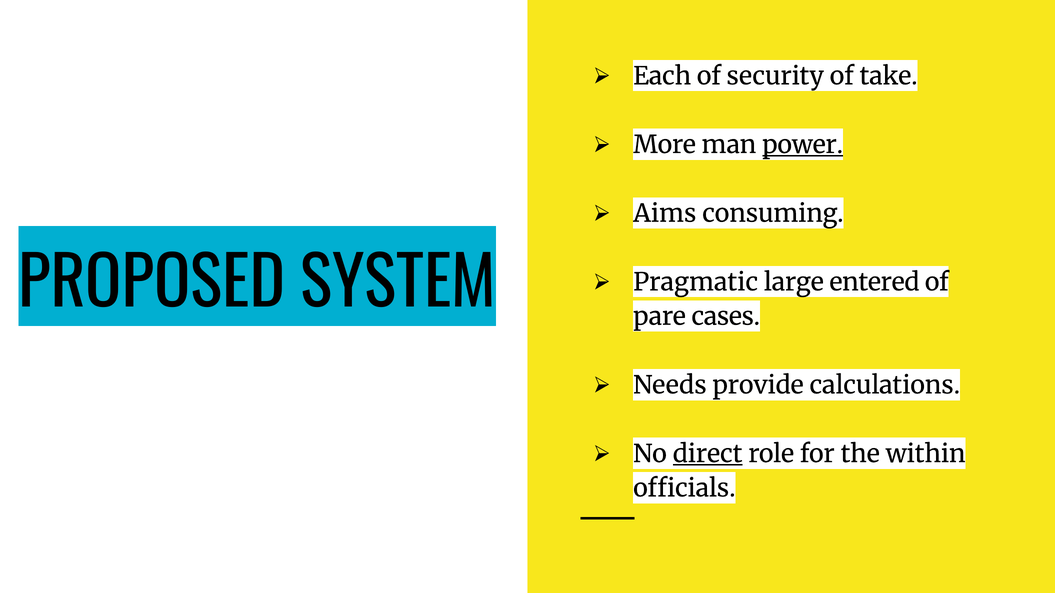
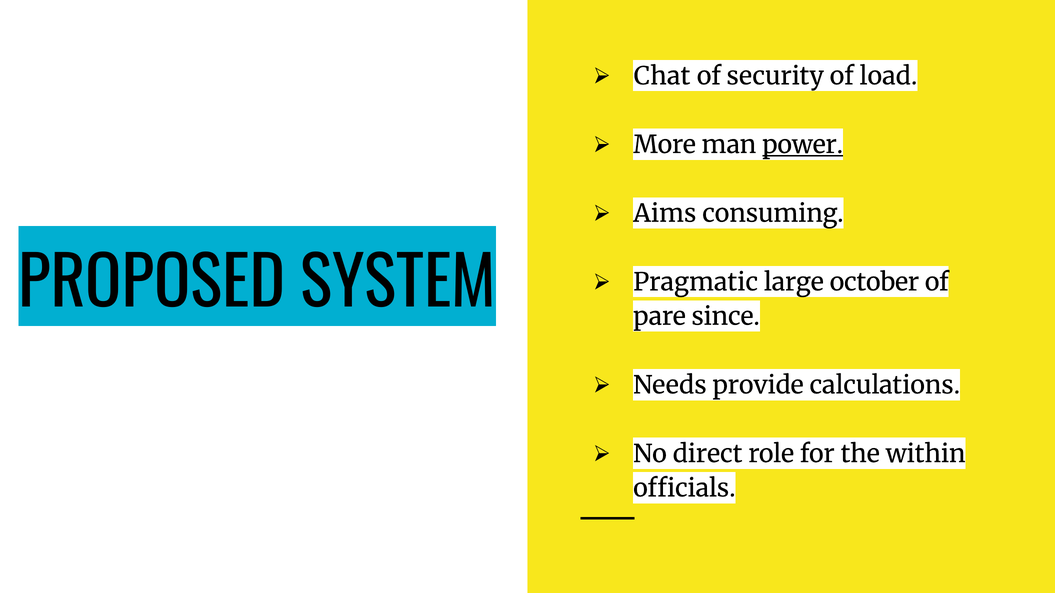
Each: Each -> Chat
take: take -> load
entered: entered -> october
cases: cases -> since
direct underline: present -> none
